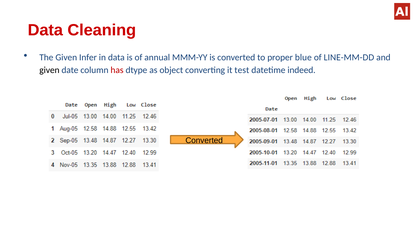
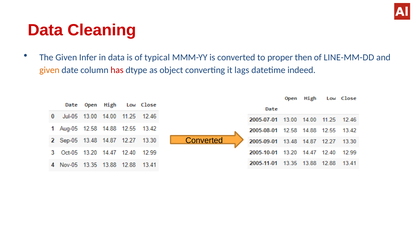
annual: annual -> typical
blue: blue -> then
given at (49, 70) colour: black -> orange
test: test -> lags
